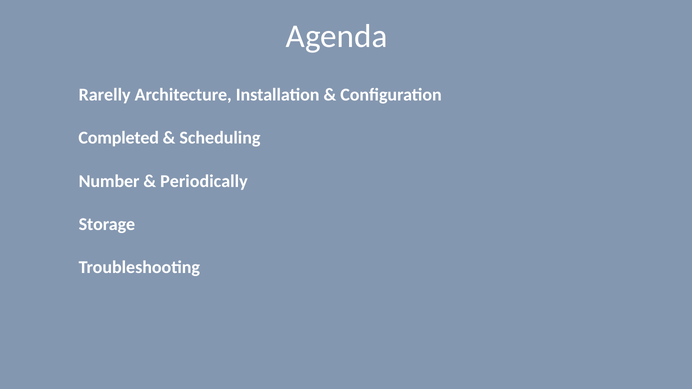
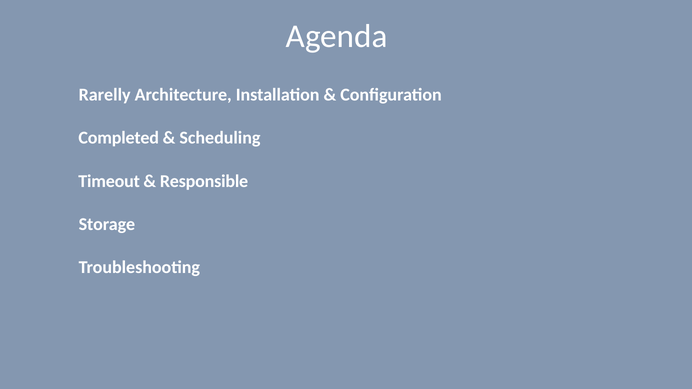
Number: Number -> Timeout
Periodically: Periodically -> Responsible
